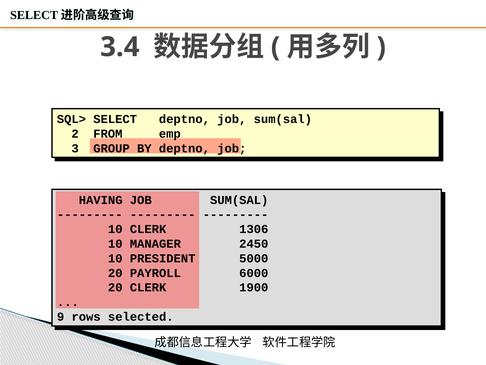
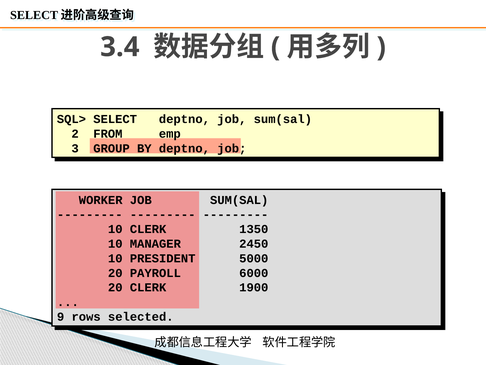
HAVING: HAVING -> WORKER
1306: 1306 -> 1350
